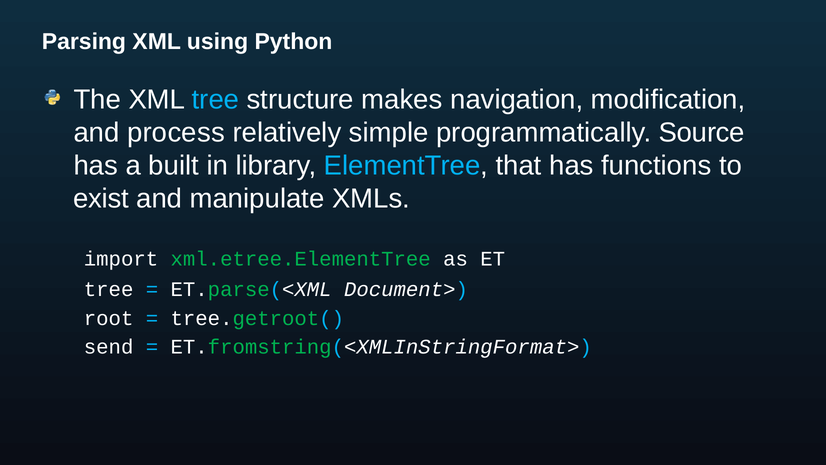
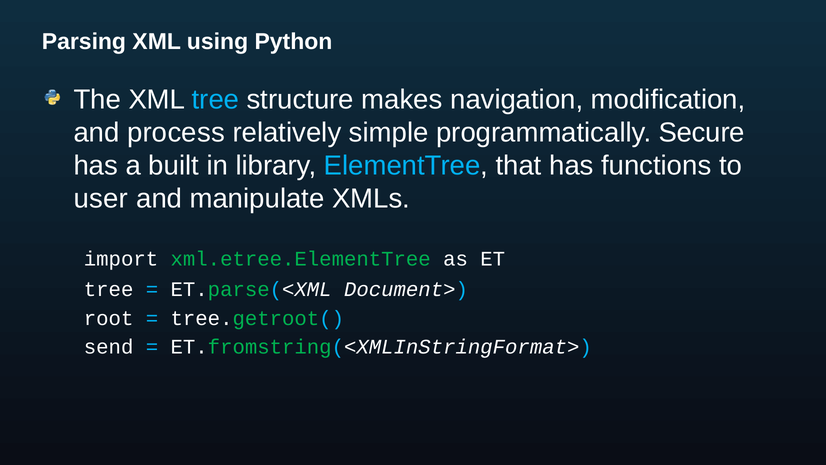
Source: Source -> Secure
exist: exist -> user
